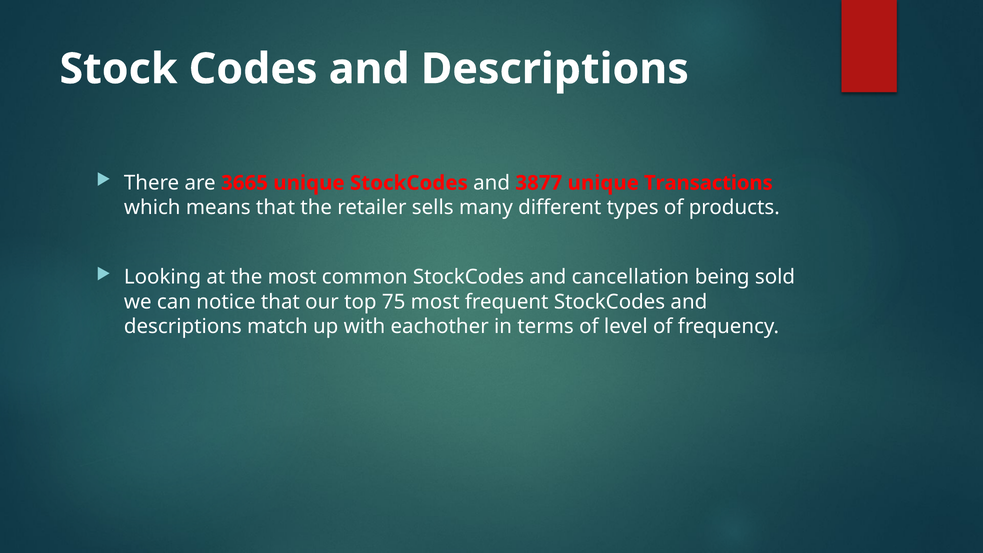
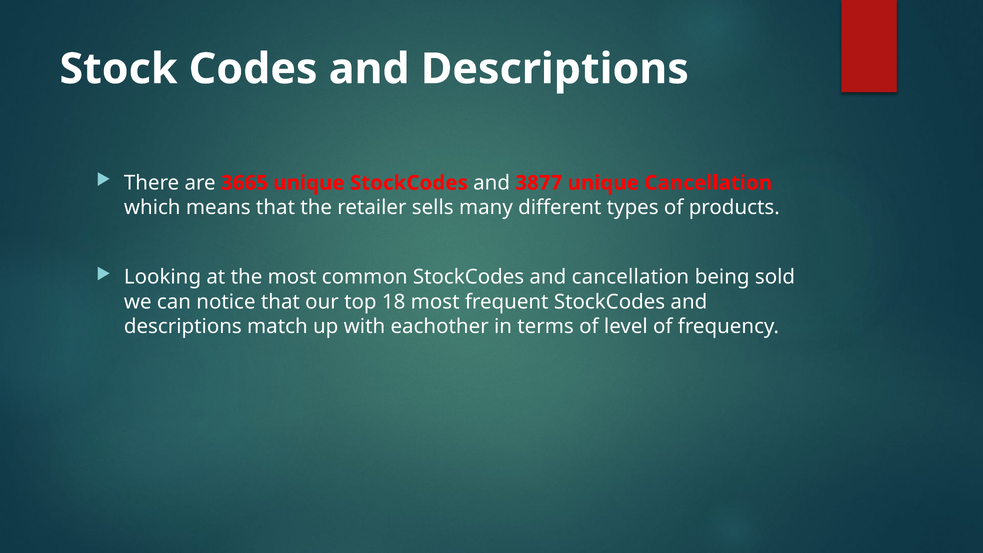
unique Transactions: Transactions -> Cancellation
75: 75 -> 18
